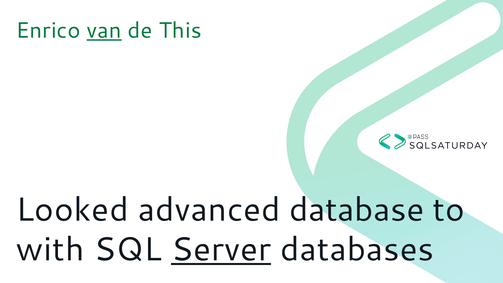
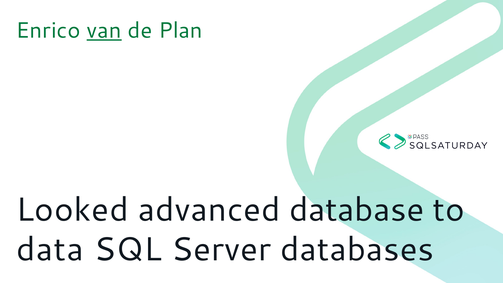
This: This -> Plan
with: with -> data
Server underline: present -> none
